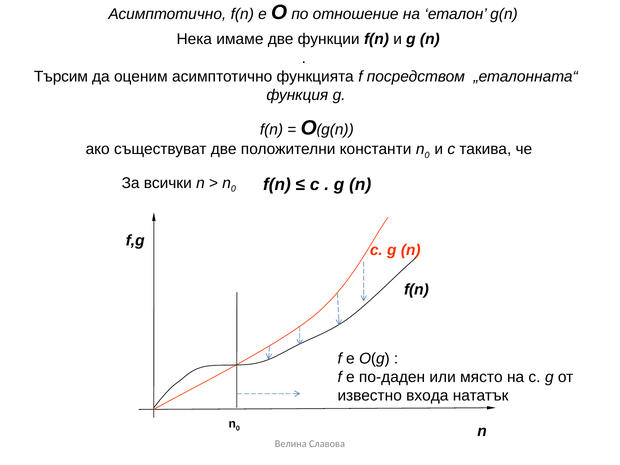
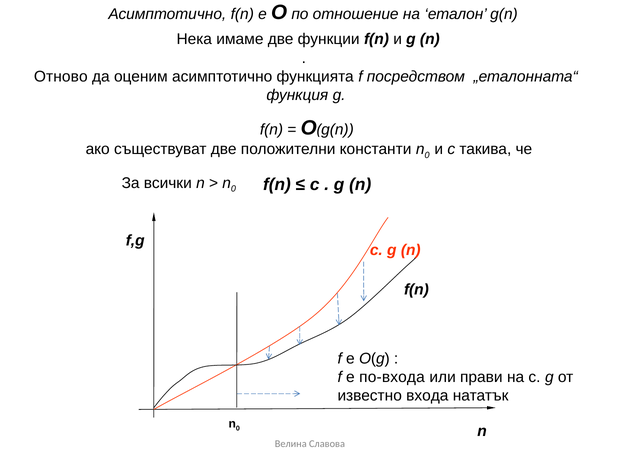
Търсим: Търсим -> Отново
по-даден: по-даден -> по-входа
място: място -> прави
